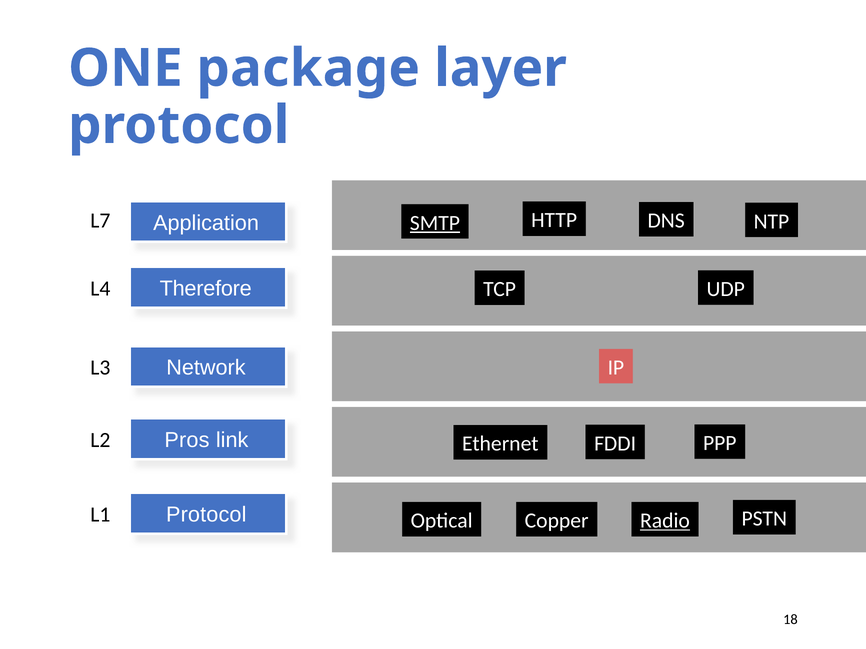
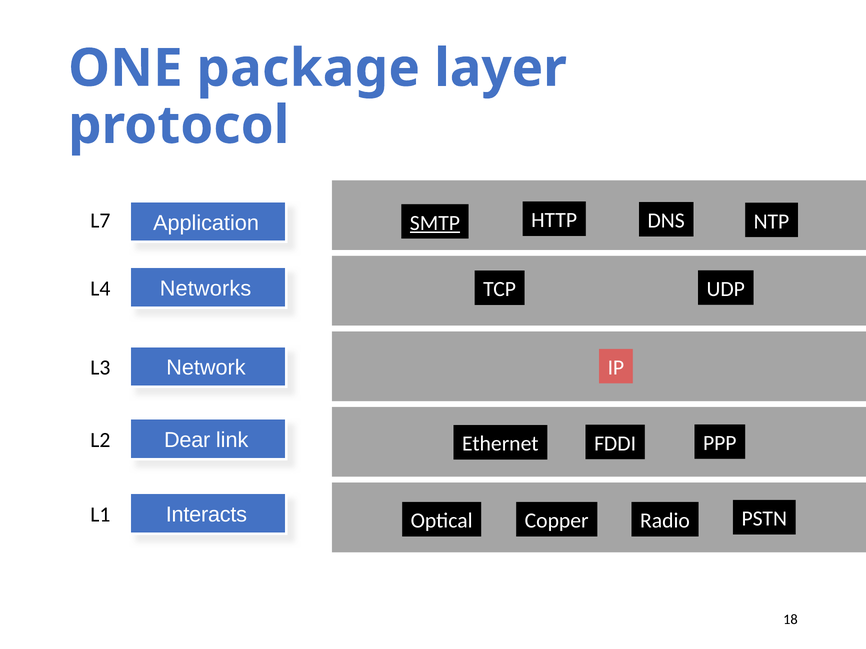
Therefore: Therefore -> Networks
Pros: Pros -> Dear
Protocol at (206, 515): Protocol -> Interacts
Radio underline: present -> none
